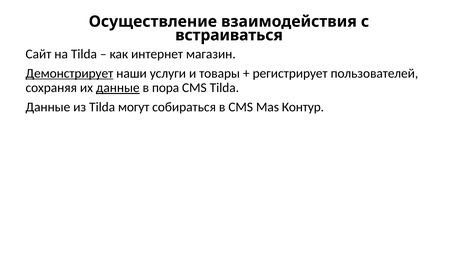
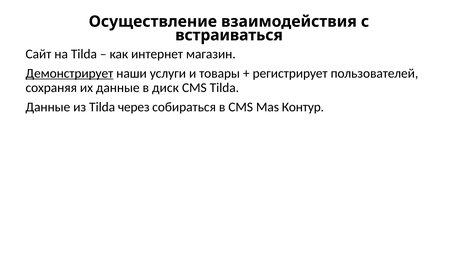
данные at (118, 88) underline: present -> none
пора: пора -> диск
могут: могут -> через
